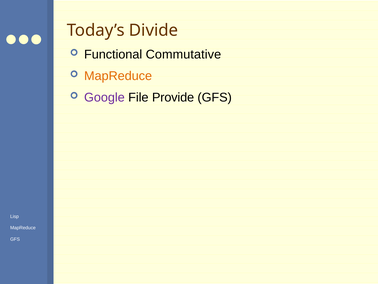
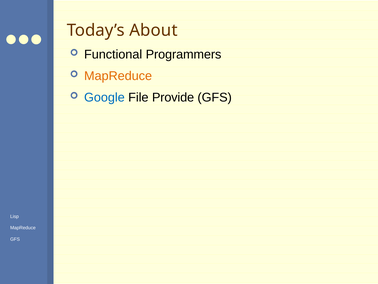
Divide: Divide -> About
Commutative: Commutative -> Programmers
Google colour: purple -> blue
